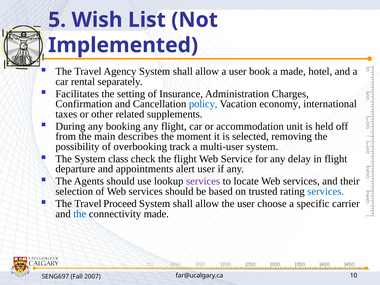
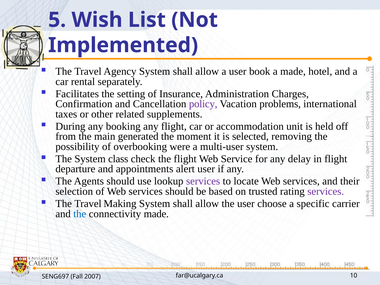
policy colour: blue -> purple
economy: economy -> problems
describes: describes -> generated
track: track -> were
services at (326, 191) colour: blue -> purple
Proceed: Proceed -> Making
